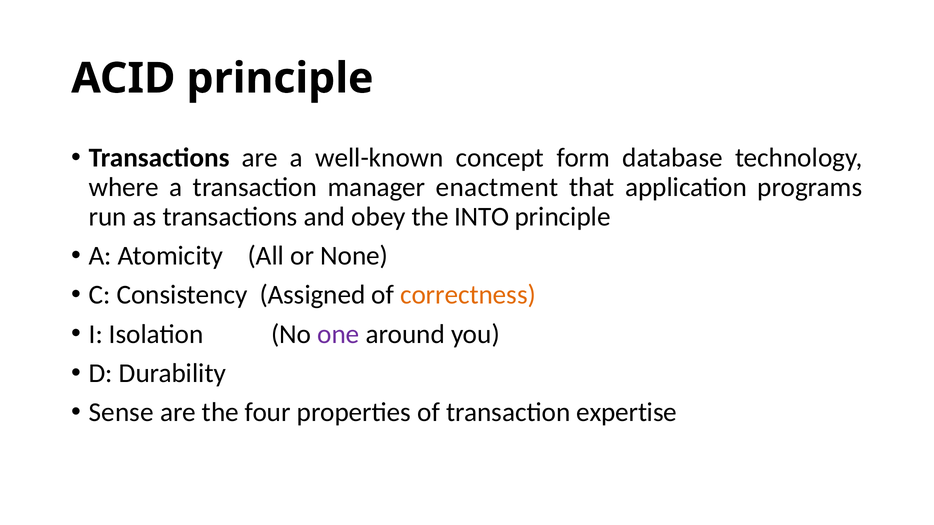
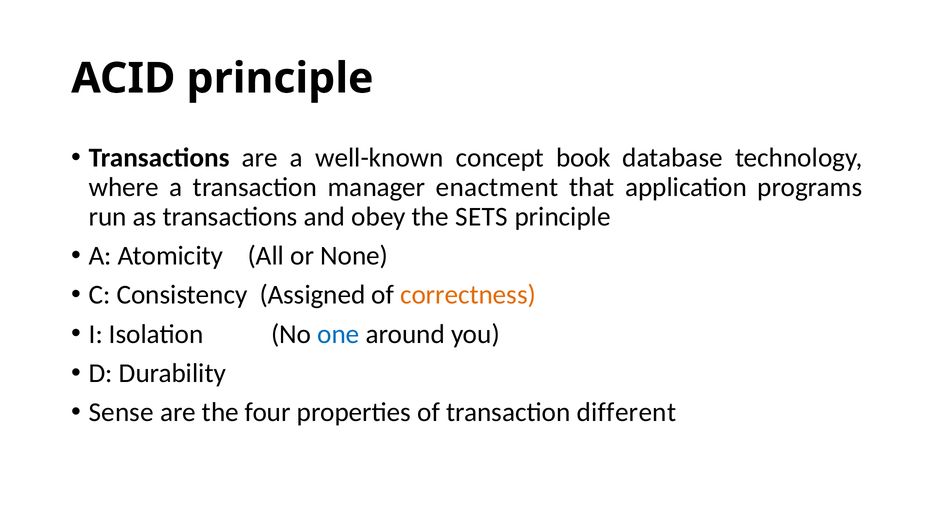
form: form -> book
INTO: INTO -> SETS
one colour: purple -> blue
expertise: expertise -> different
